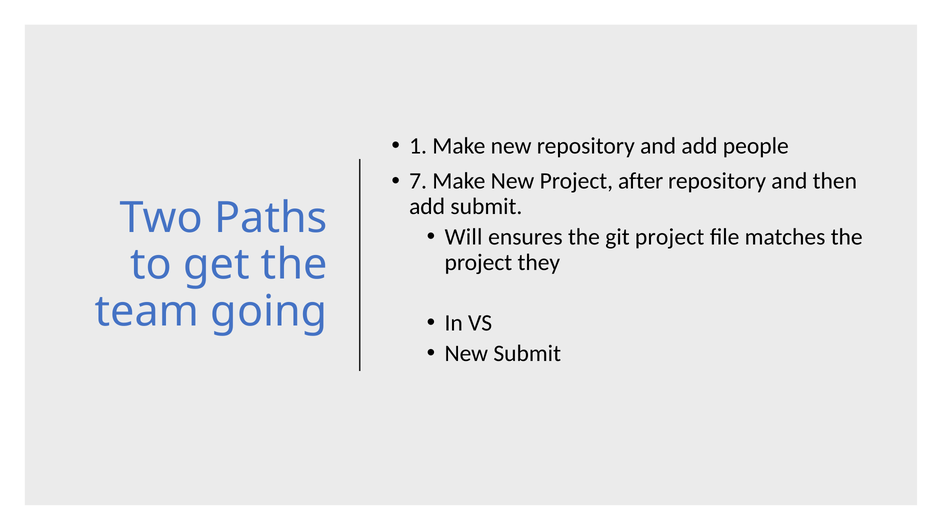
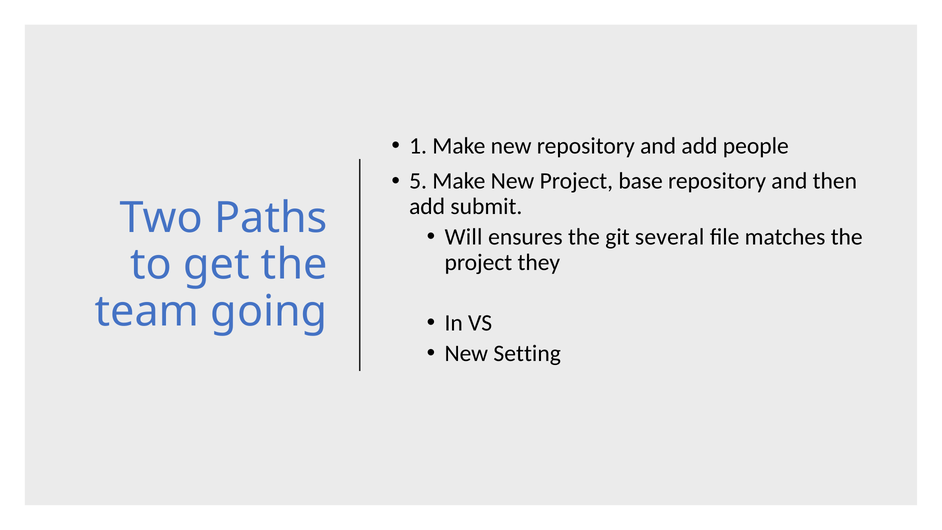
7: 7 -> 5
after: after -> base
git project: project -> several
New Submit: Submit -> Setting
